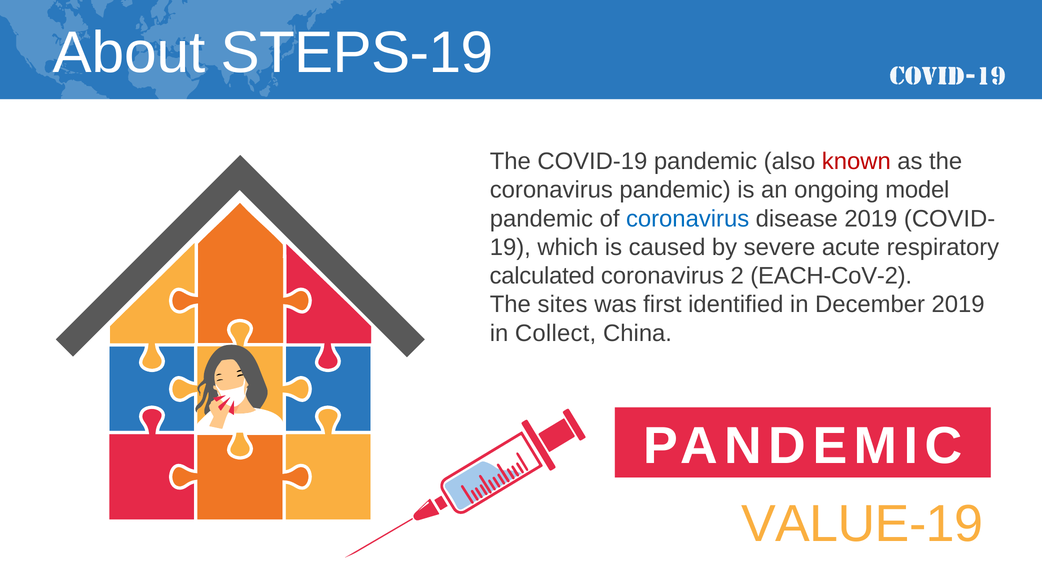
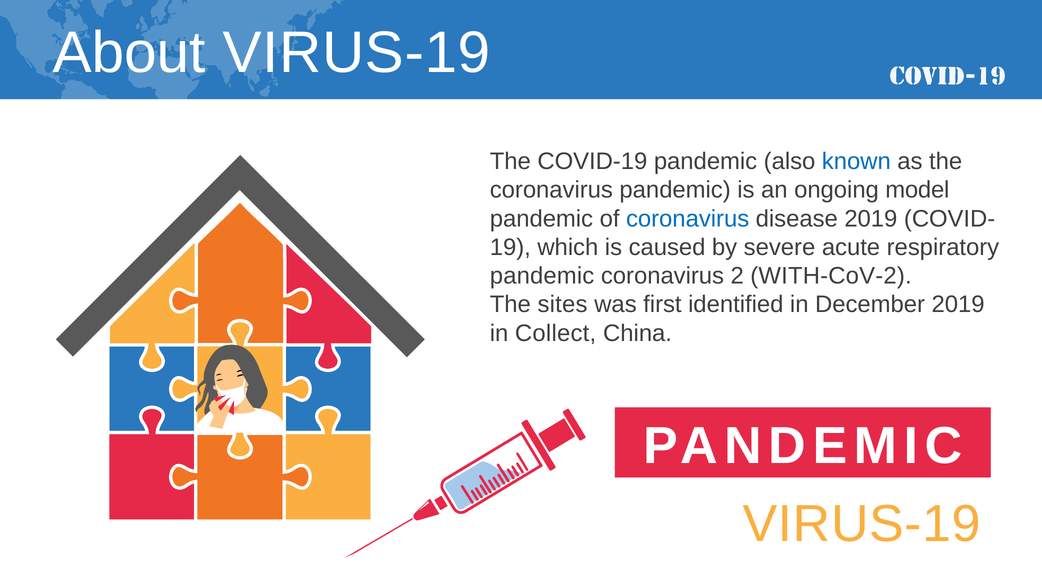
About STEPS-19: STEPS-19 -> VIRUS-19
known colour: red -> blue
calculated at (542, 276): calculated -> pandemic
EACH-CoV-2: EACH-CoV-2 -> WITH-CoV-2
VALUE-19 at (862, 524): VALUE-19 -> VIRUS-19
